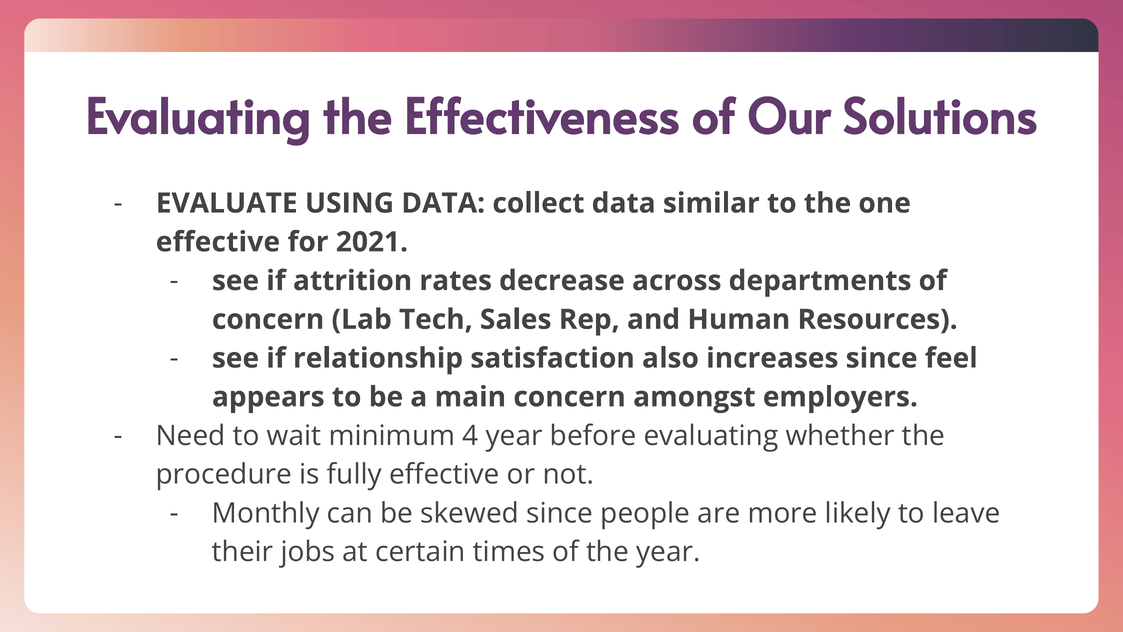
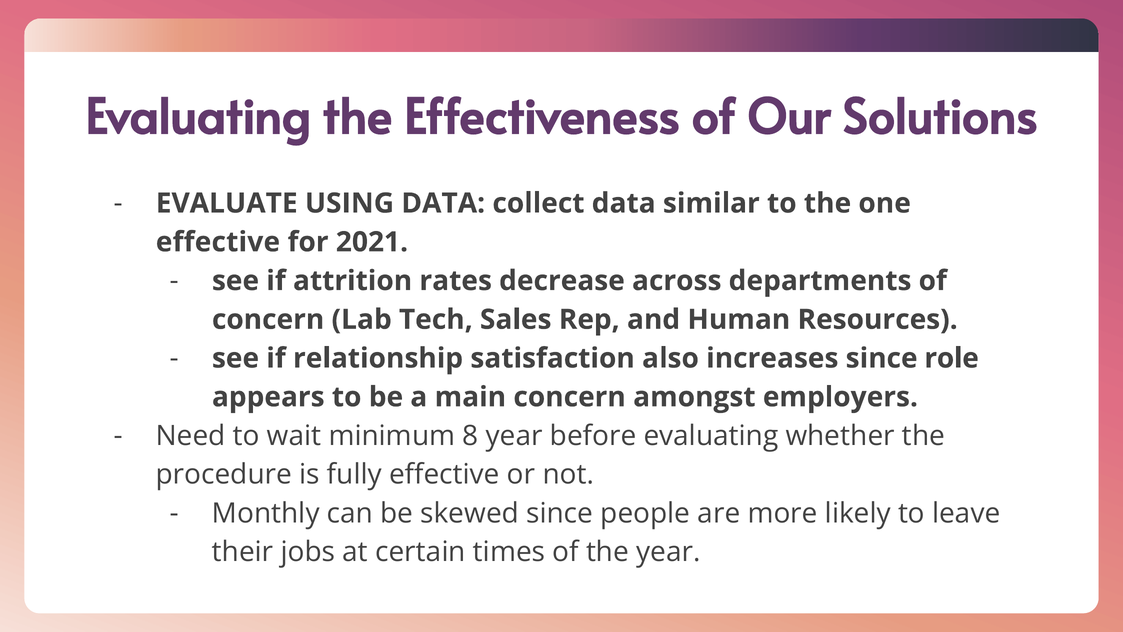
feel: feel -> role
4: 4 -> 8
